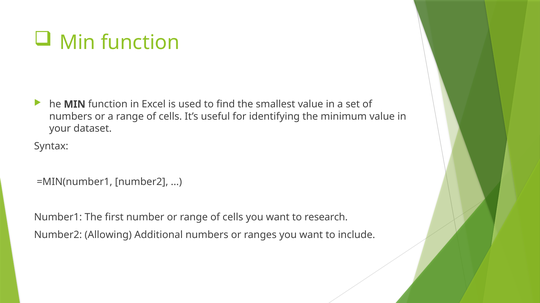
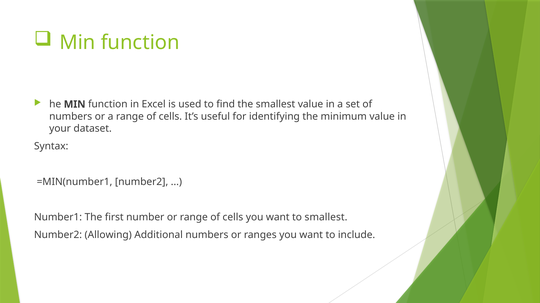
to research: research -> smallest
